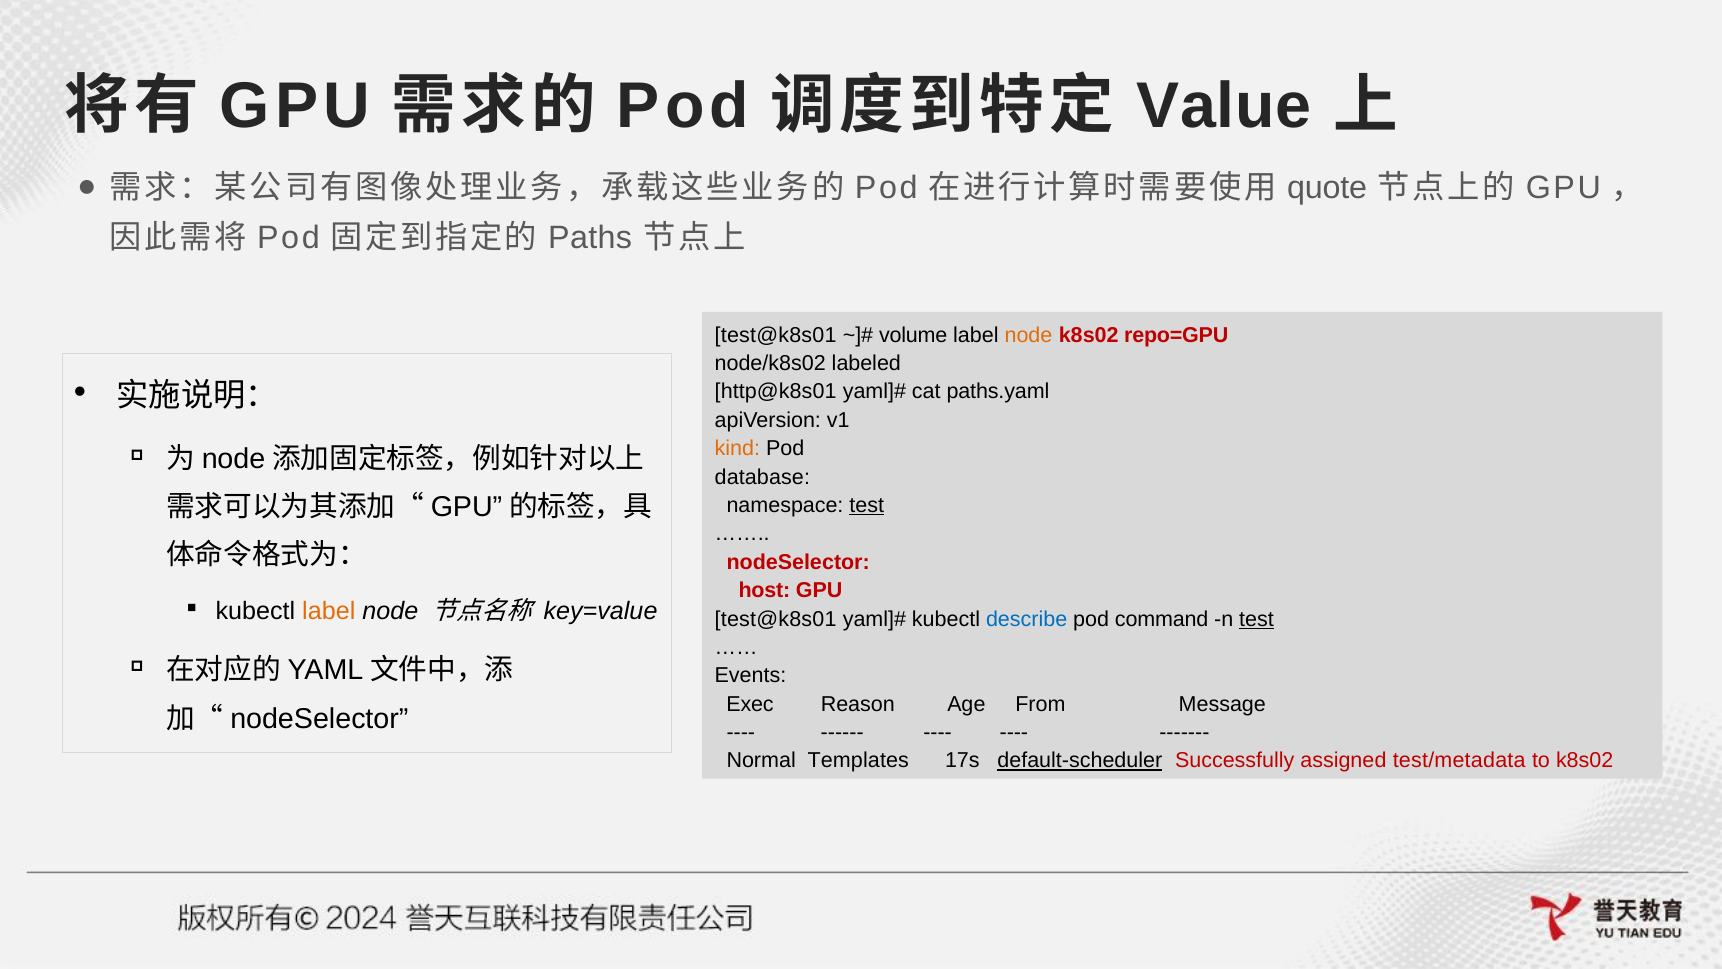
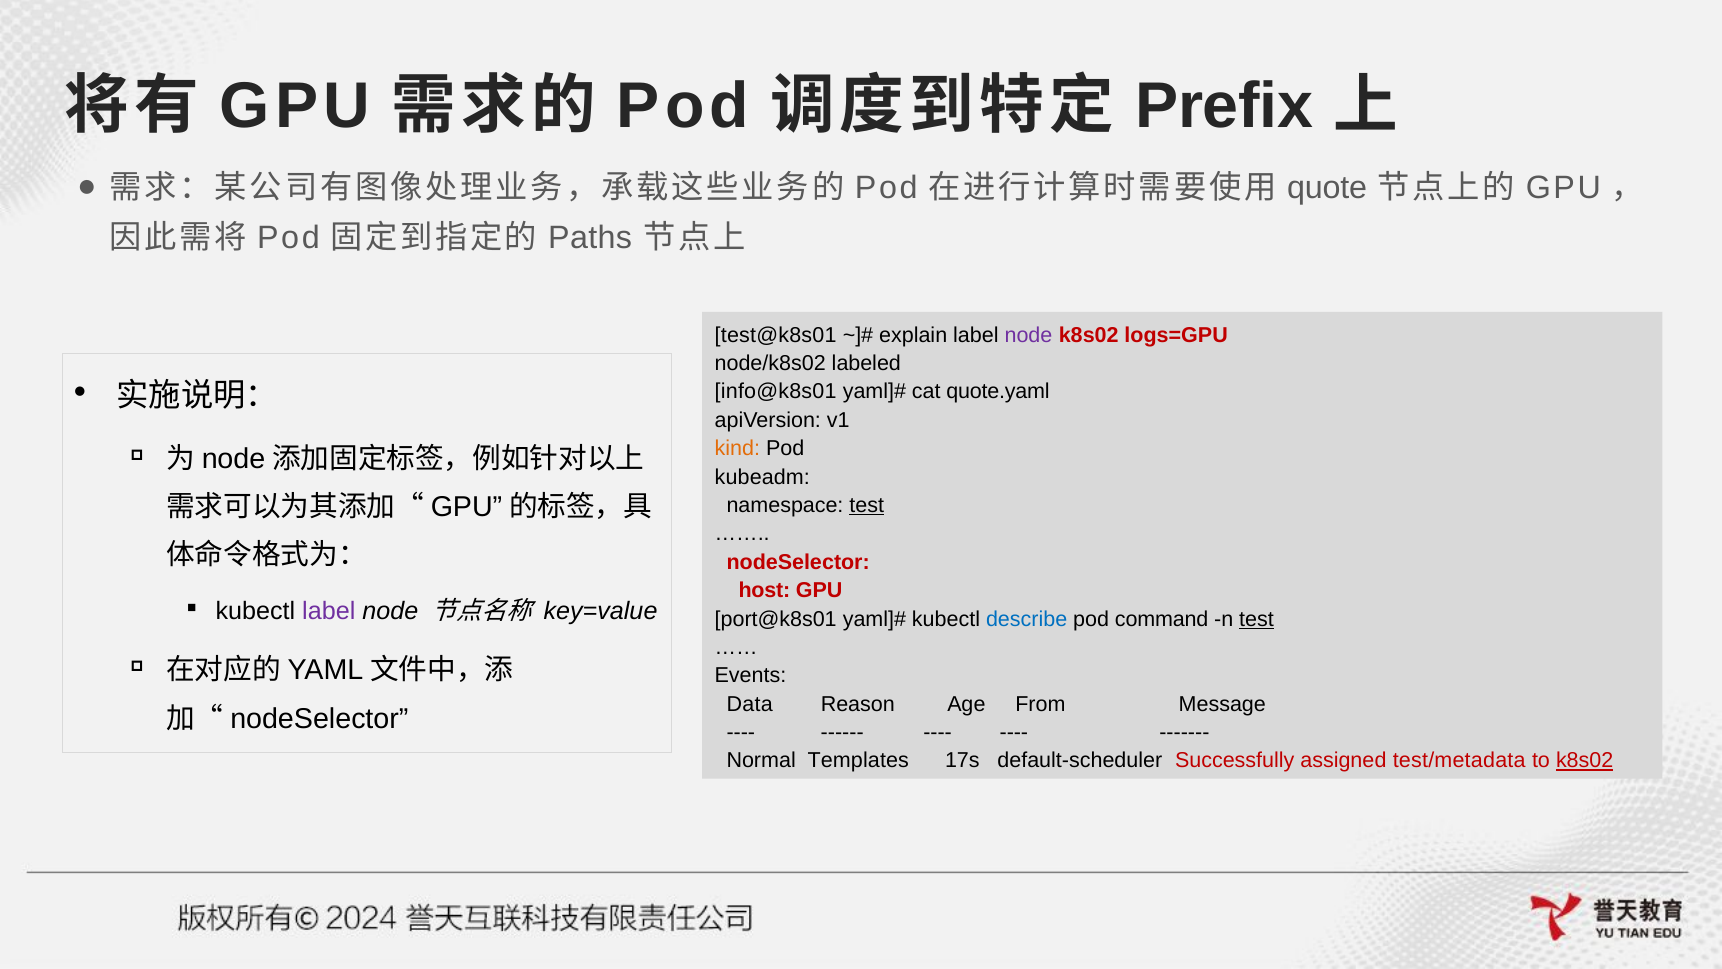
Value: Value -> Prefix
volume: volume -> explain
node at (1028, 335) colour: orange -> purple
repo=GPU: repo=GPU -> logs=GPU
http@k8s01: http@k8s01 -> info@k8s01
paths.yaml: paths.yaml -> quote.yaml
database: database -> kubeadm
label at (329, 611) colour: orange -> purple
test@k8s01 at (776, 619): test@k8s01 -> port@k8s01
Exec: Exec -> Data
default-scheduler underline: present -> none
k8s02 at (1585, 761) underline: none -> present
